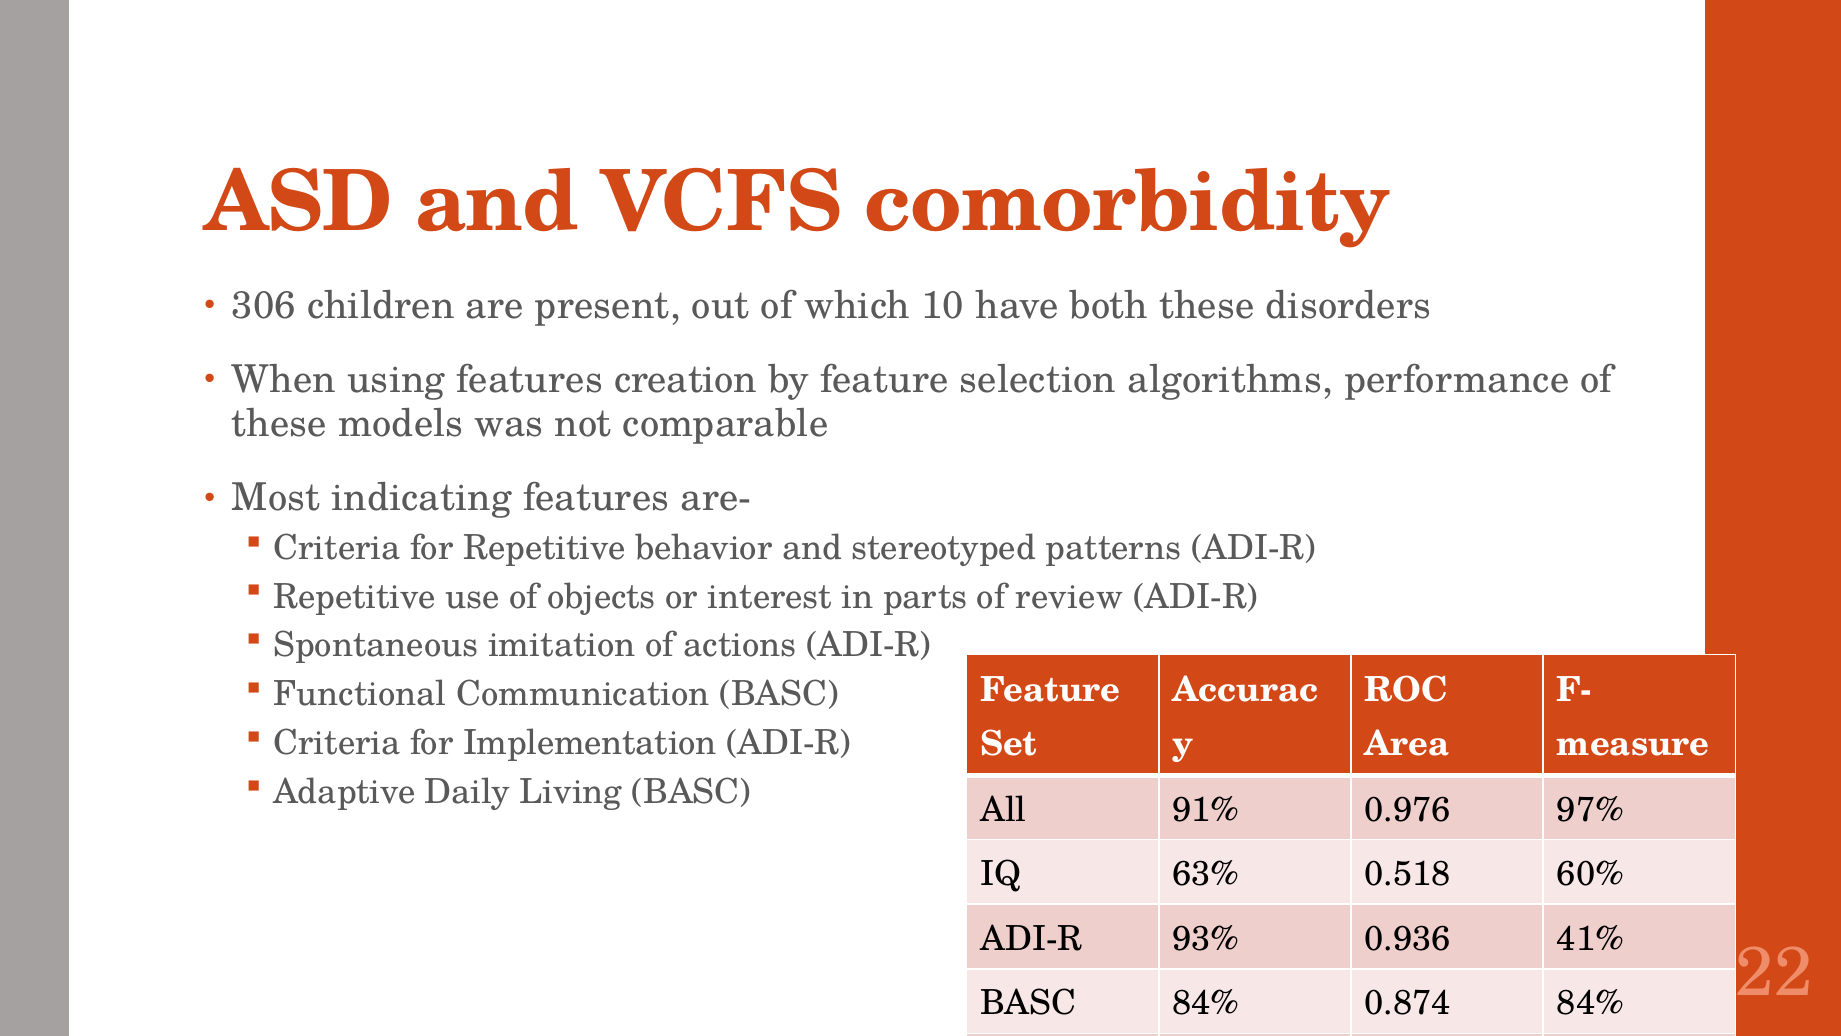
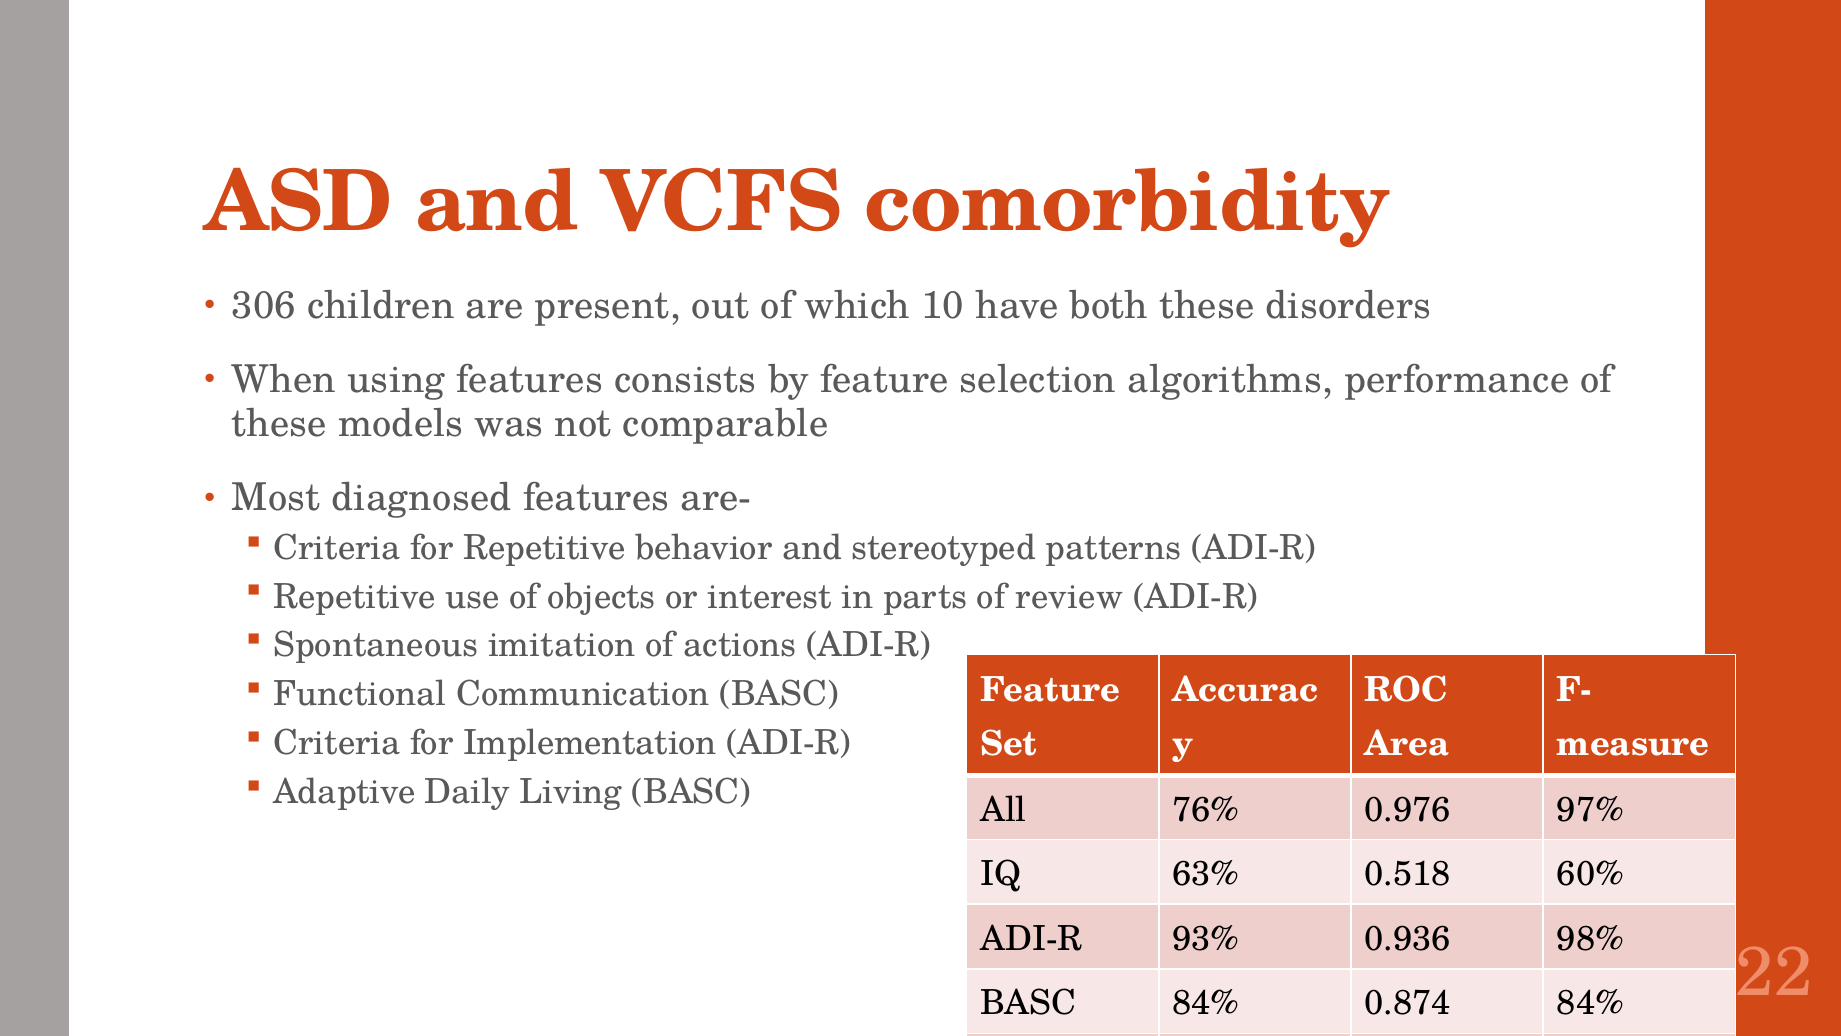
creation: creation -> consists
indicating: indicating -> diagnosed
91%: 91% -> 76%
41%: 41% -> 98%
